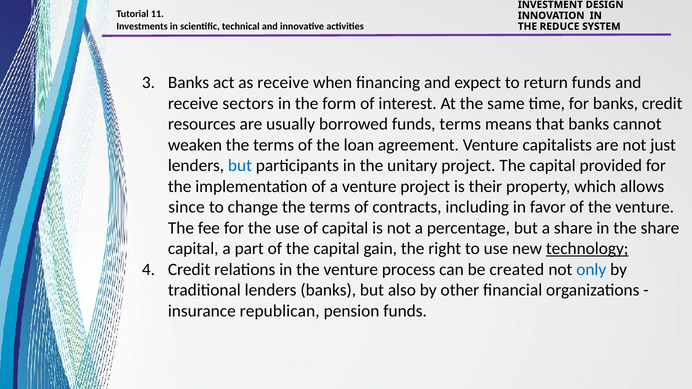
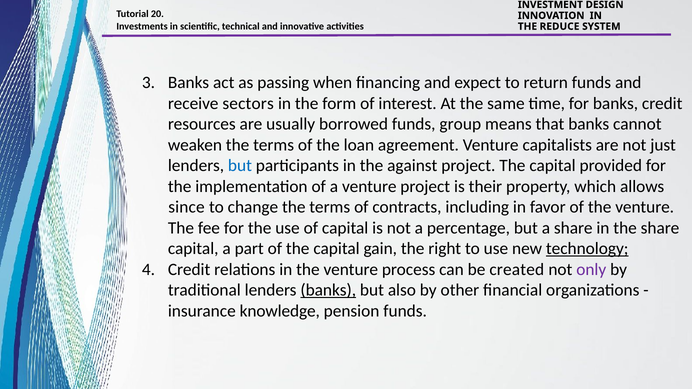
11: 11 -> 20
as receive: receive -> passing
funds terms: terms -> group
unitary: unitary -> against
only colour: blue -> purple
banks at (328, 290) underline: none -> present
republican: republican -> knowledge
